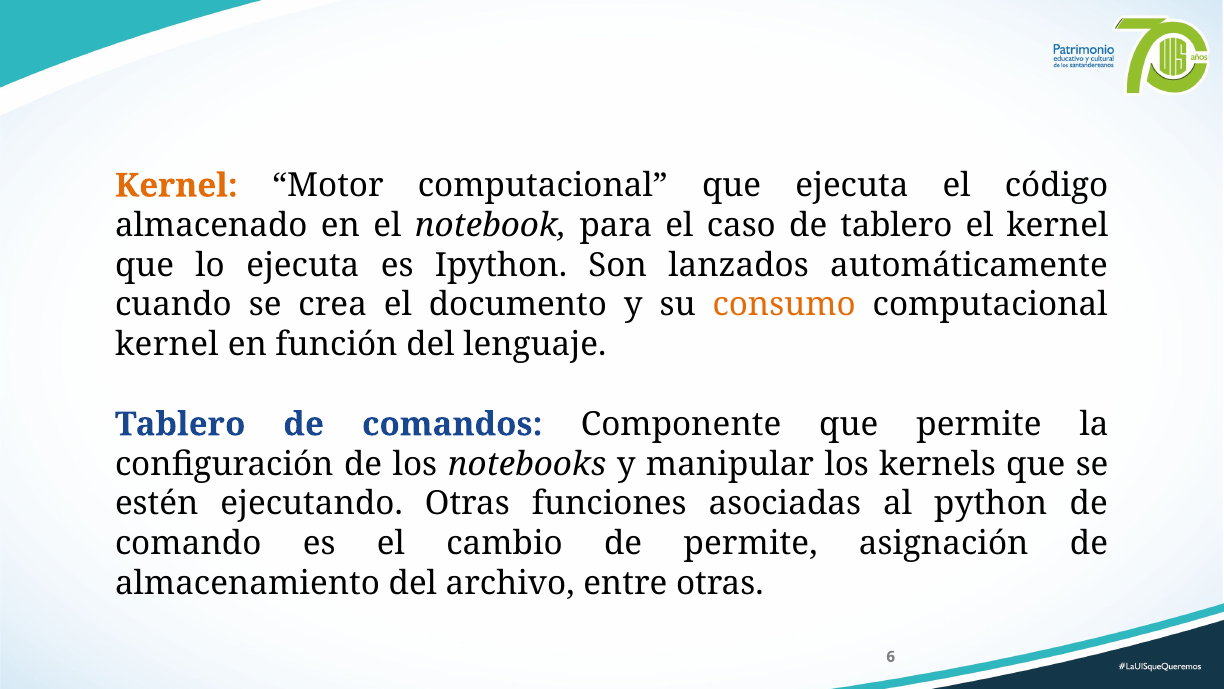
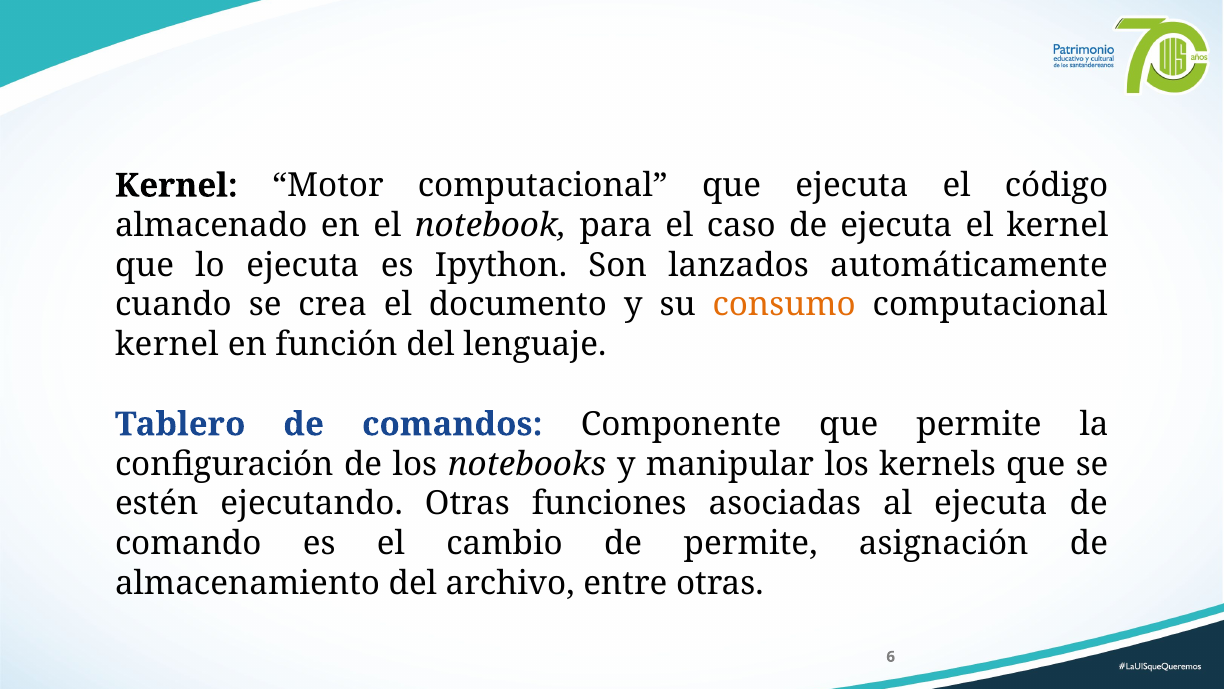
Kernel at (176, 186) colour: orange -> black
de tablero: tablero -> ejecuta
al python: python -> ejecuta
